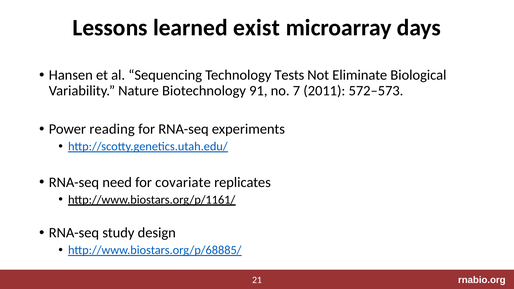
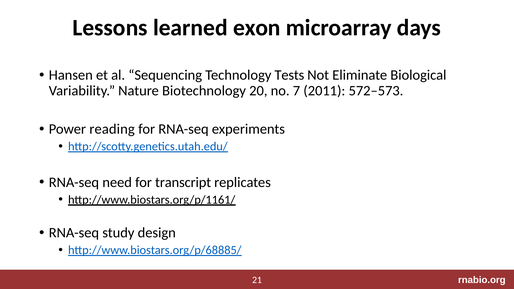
exist: exist -> exon
91: 91 -> 20
covariate: covariate -> transcript
